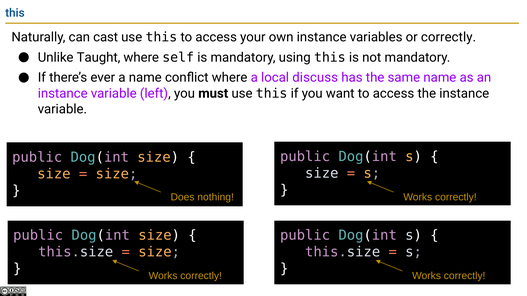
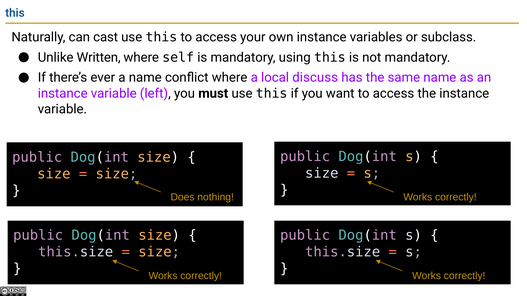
or correctly: correctly -> subclass
Taught: Taught -> Written
